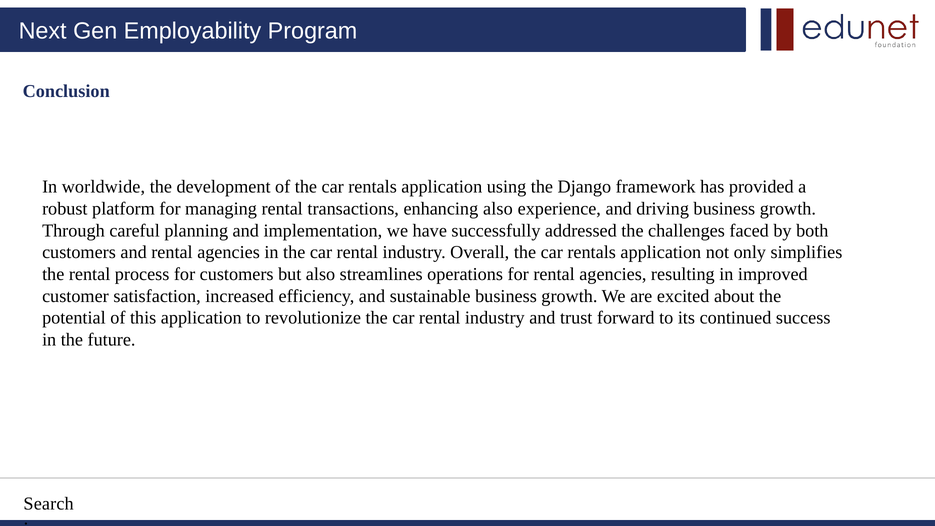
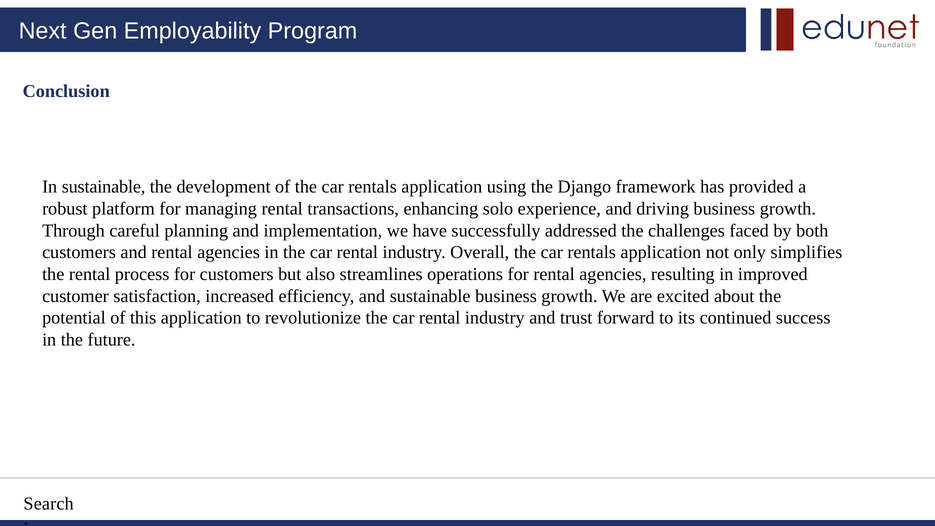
In worldwide: worldwide -> sustainable
enhancing also: also -> solo
